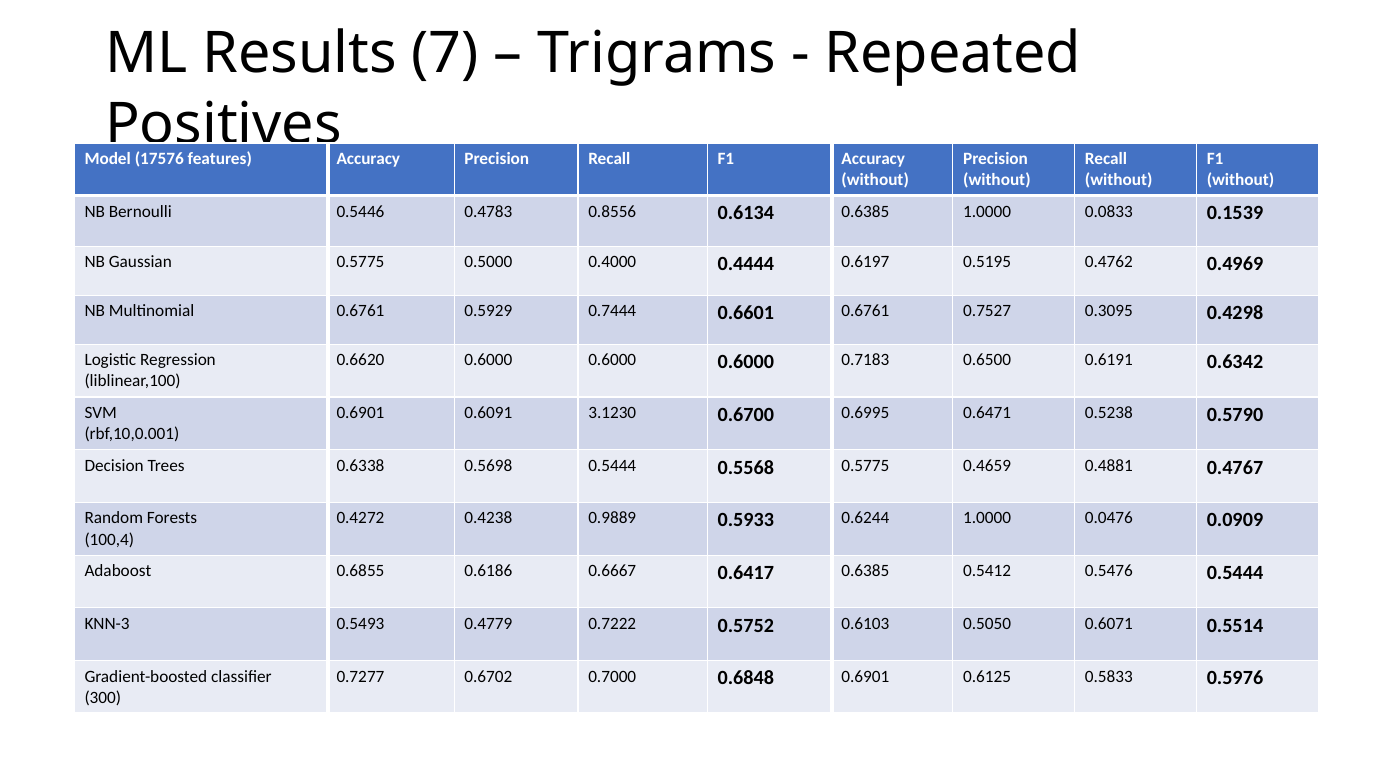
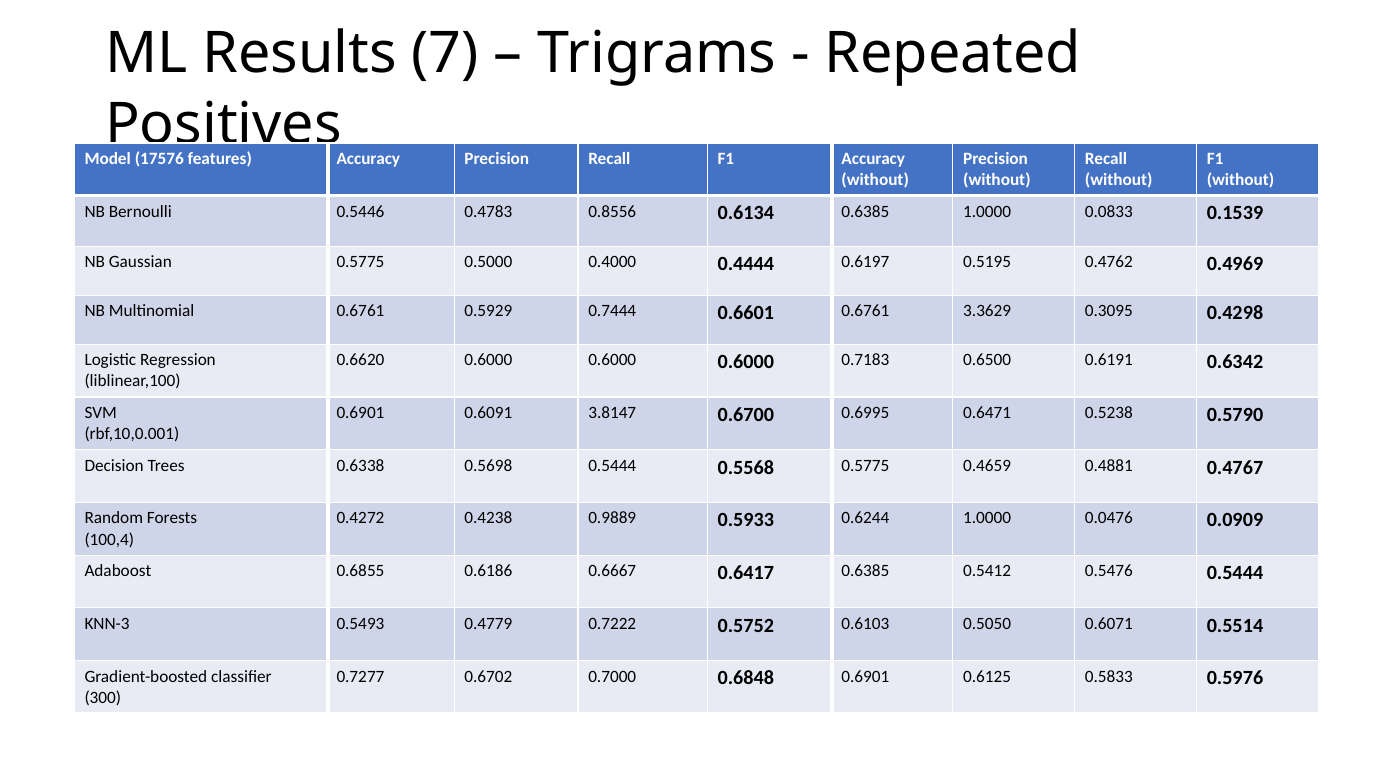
0.7527: 0.7527 -> 3.3629
3.1230: 3.1230 -> 3.8147
